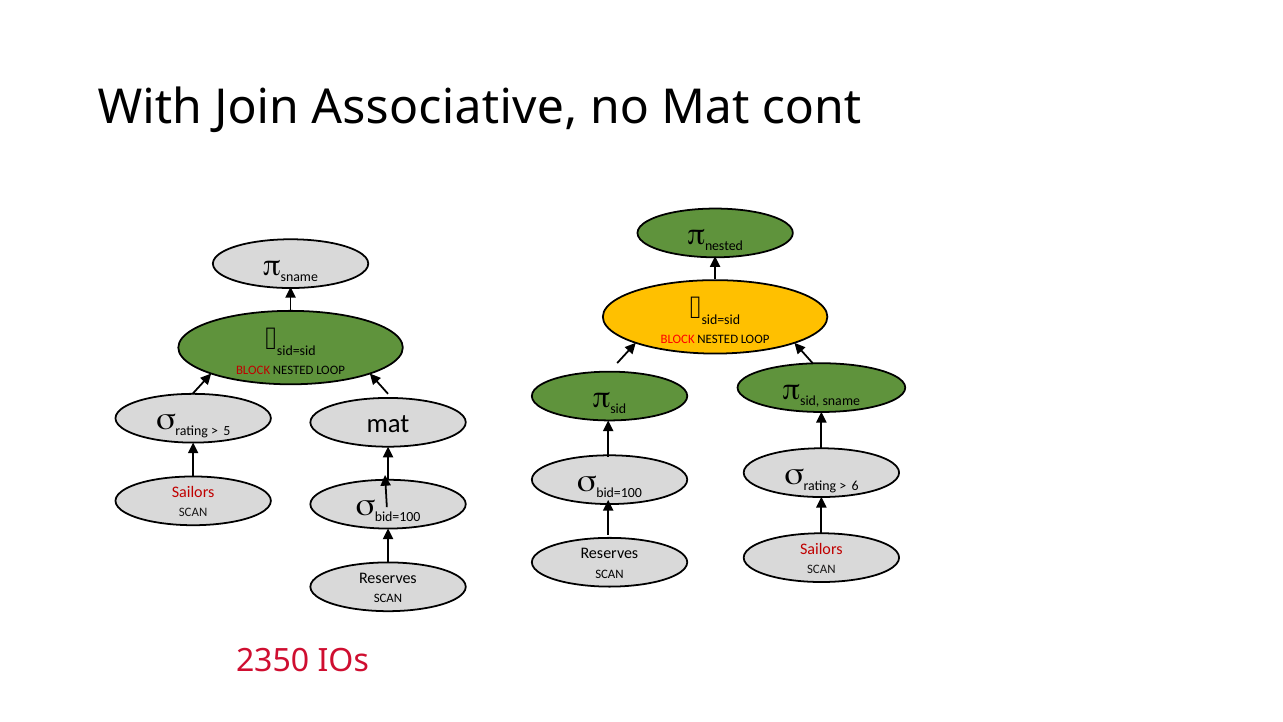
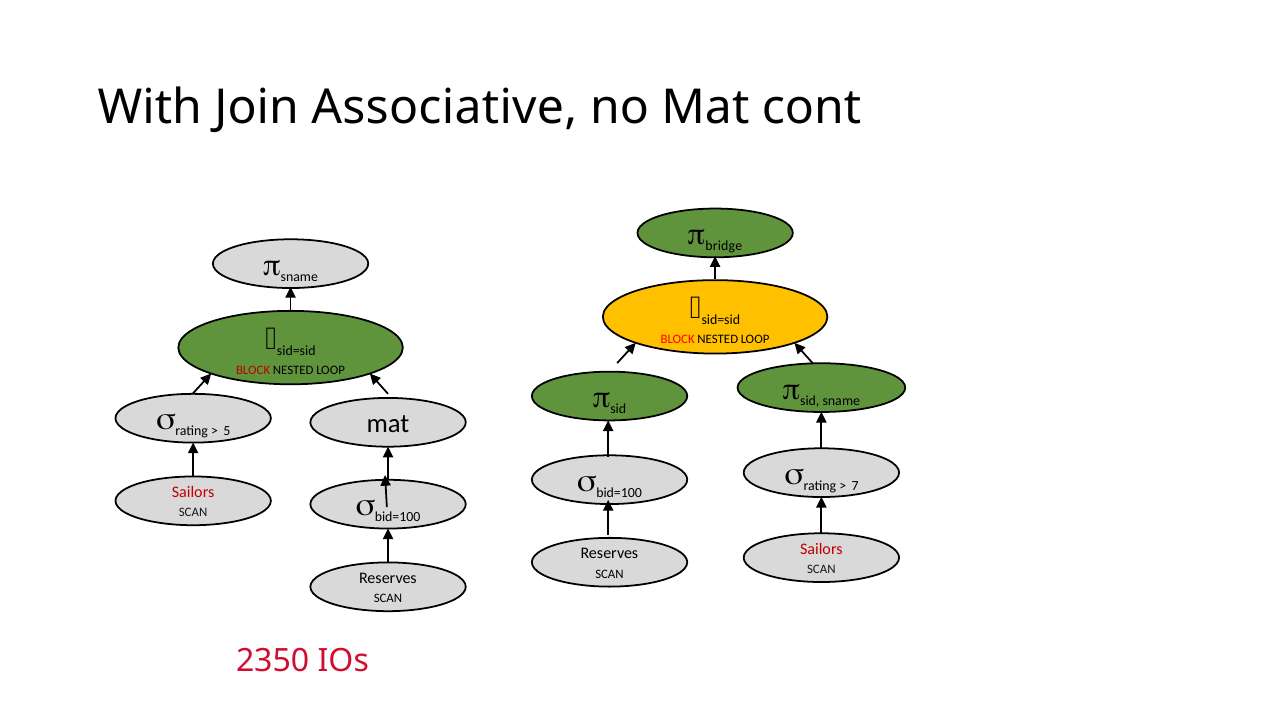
nested at (724, 246): nested -> bridge
6: 6 -> 7
